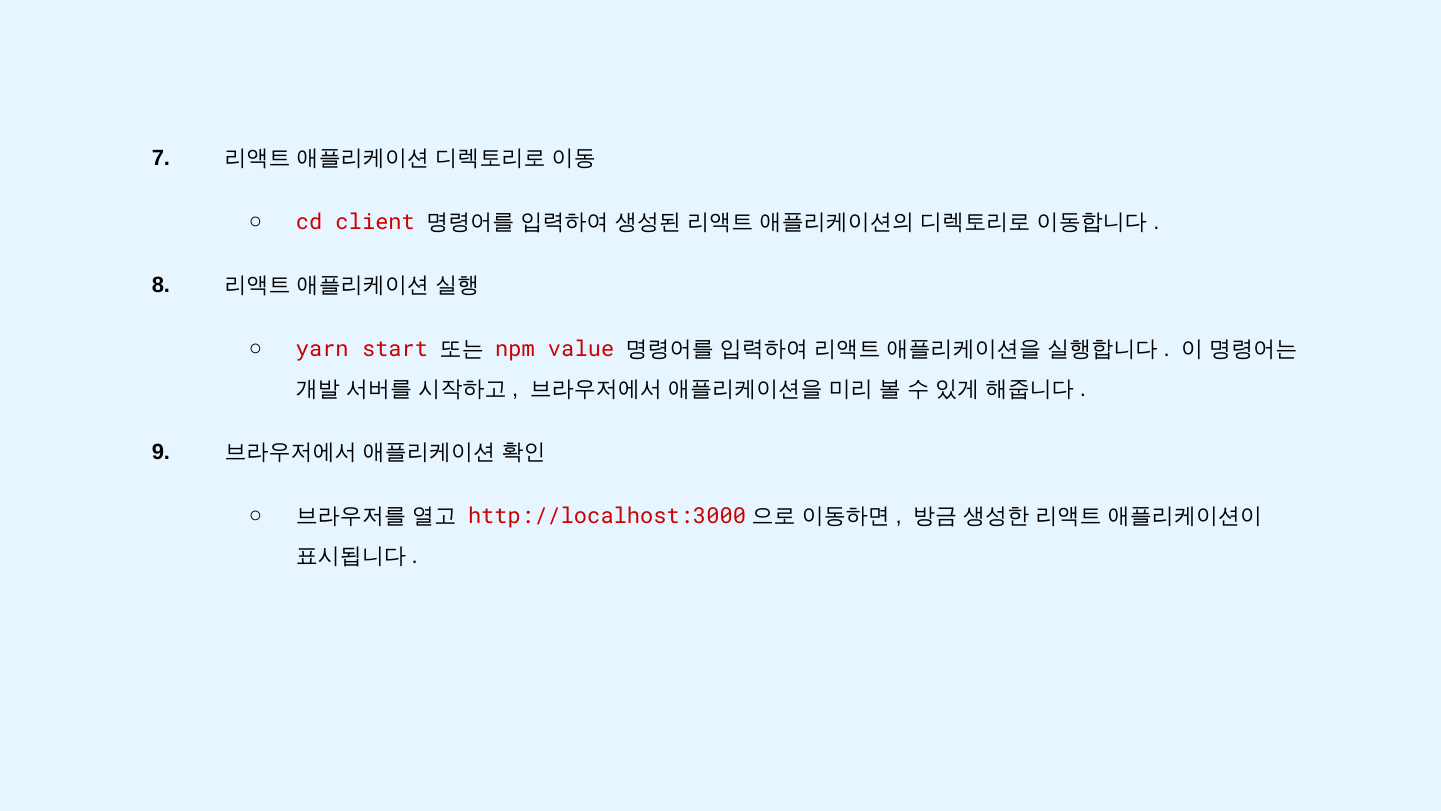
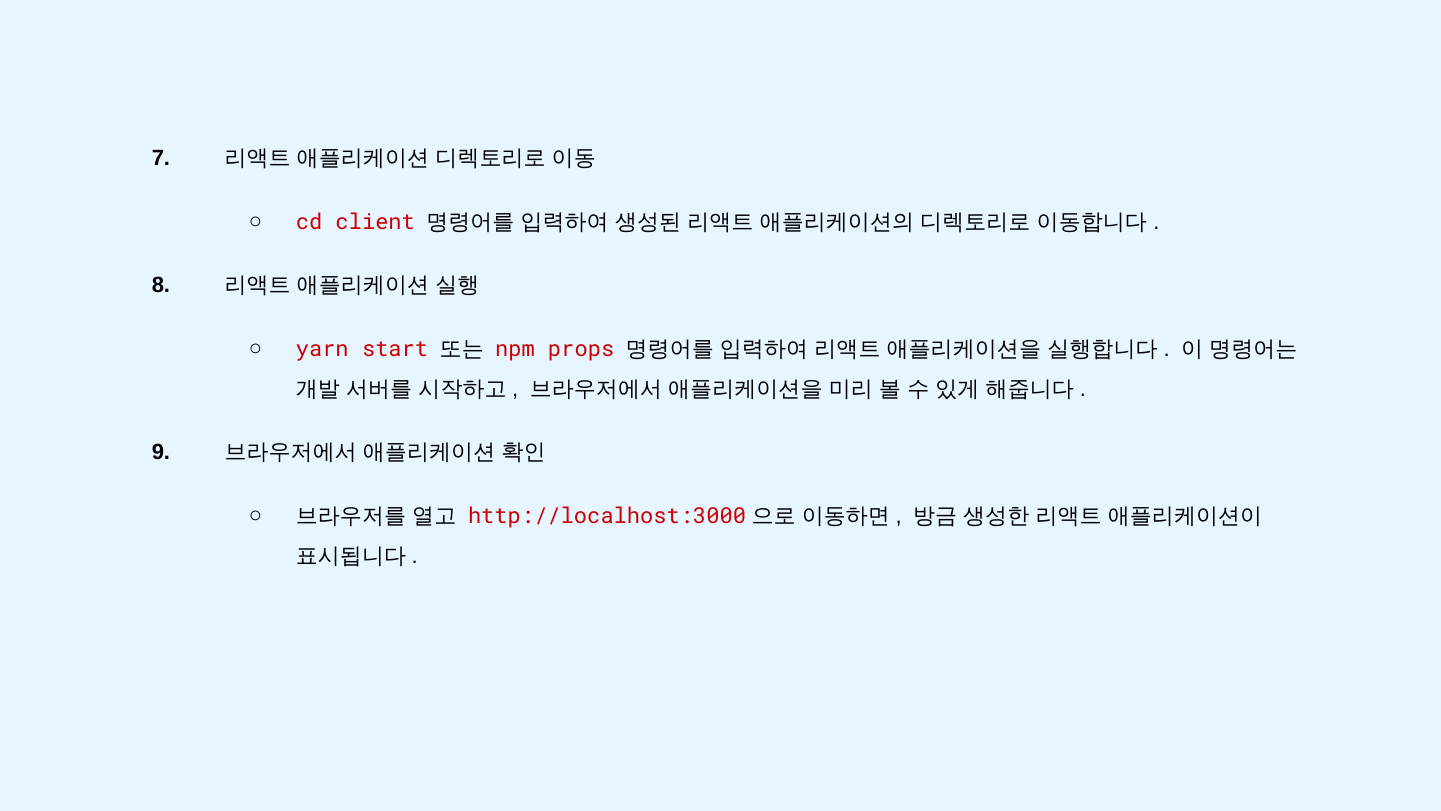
value: value -> props
